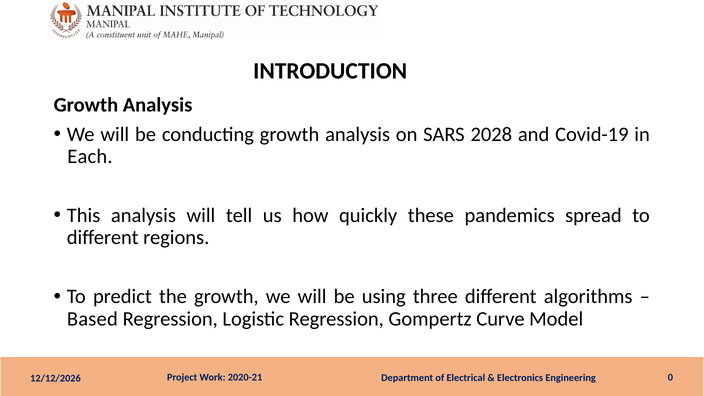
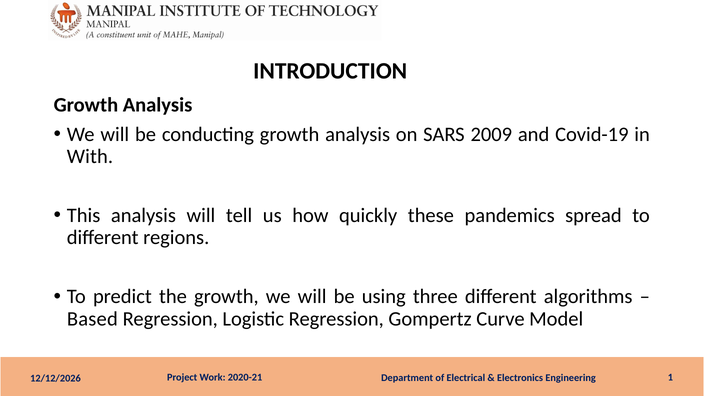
2028: 2028 -> 2009
Each: Each -> With
0: 0 -> 1
